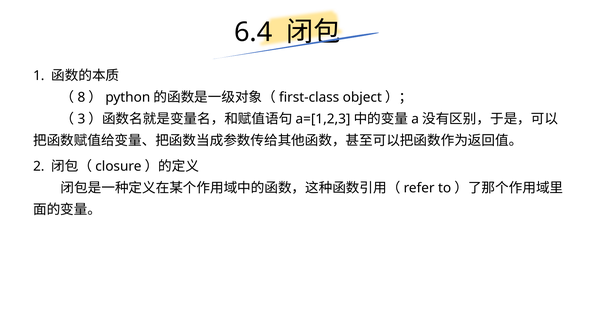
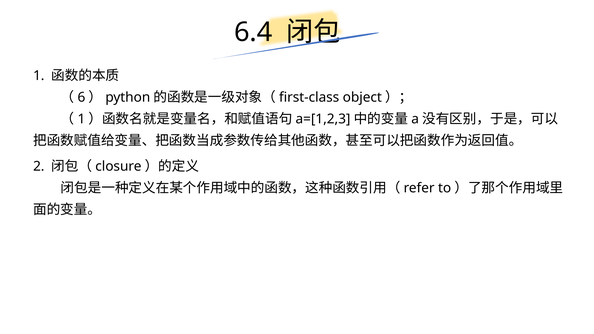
8: 8 -> 6
3 at (81, 119): 3 -> 1
